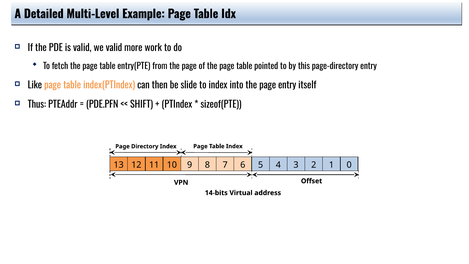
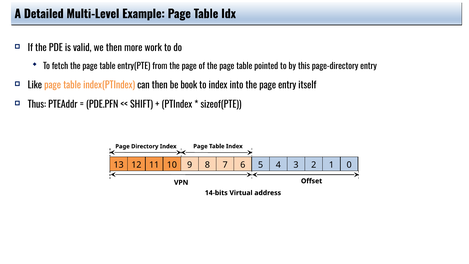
we valid: valid -> then
slide: slide -> book
